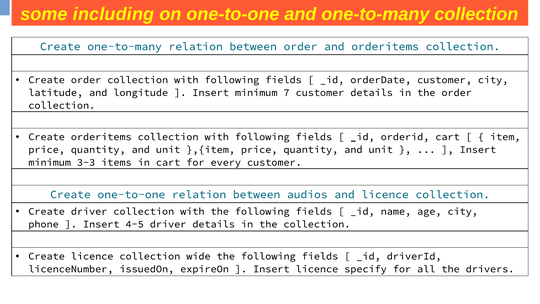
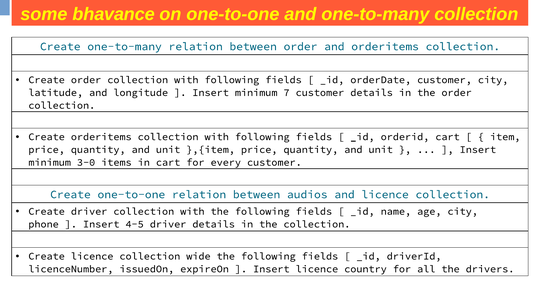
including: including -> bhavance
3-3: 3-3 -> 3-0
specify: specify -> country
